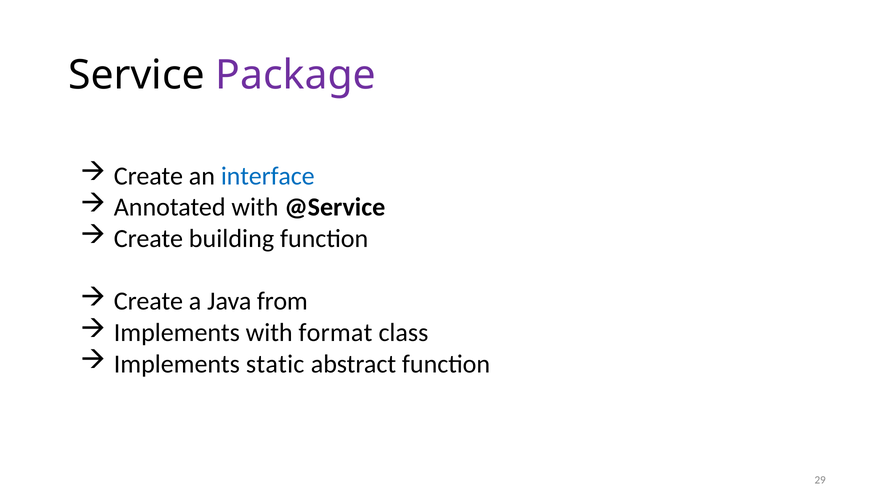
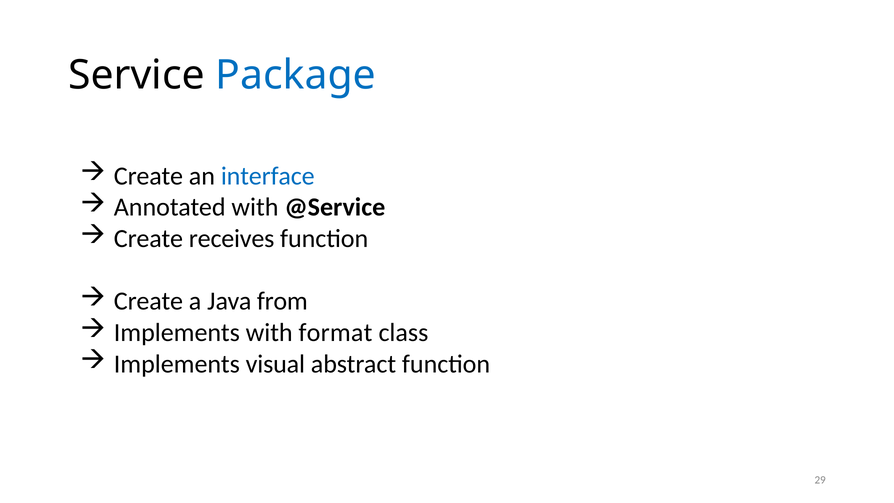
Package colour: purple -> blue
building: building -> receives
static: static -> visual
